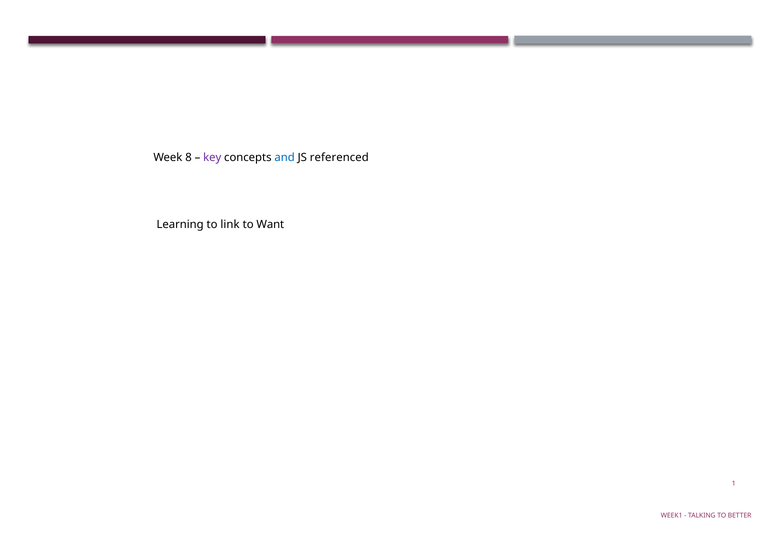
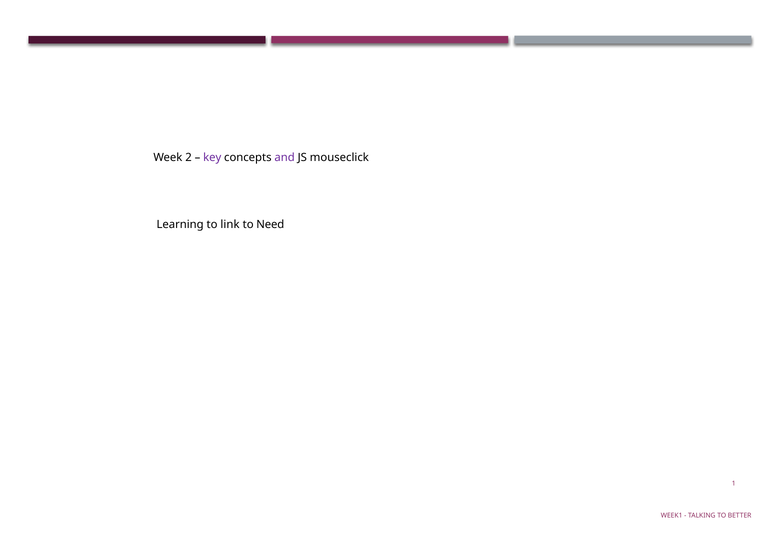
8: 8 -> 2
and colour: blue -> purple
referenced: referenced -> mouseclick
Want: Want -> Need
